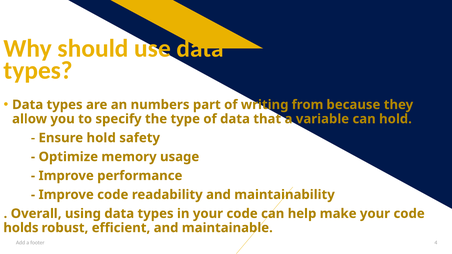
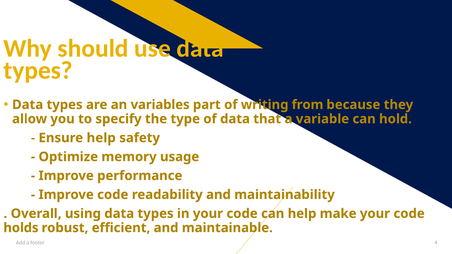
numbers: numbers -> variables
Ensure hold: hold -> help
